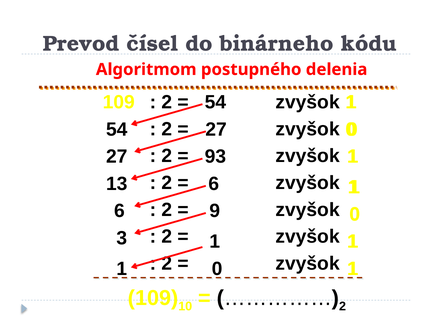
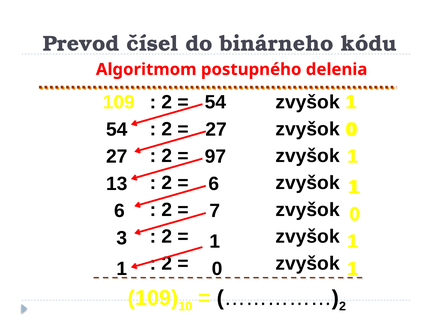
93: 93 -> 97
9: 9 -> 7
